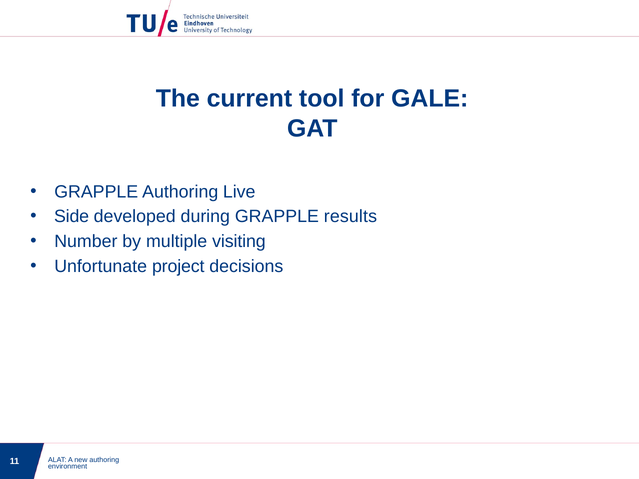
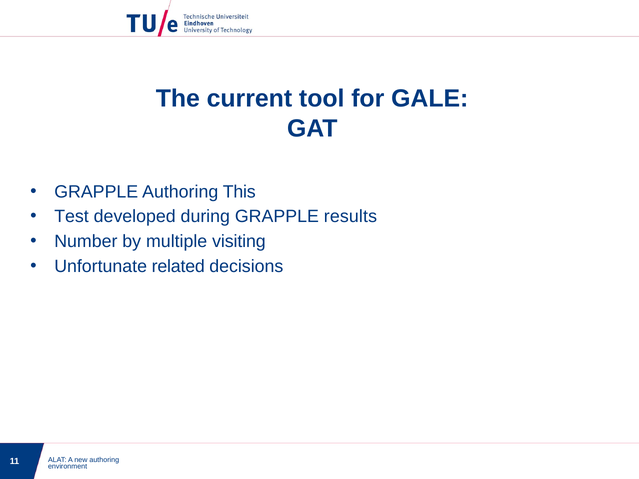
Live: Live -> This
Side: Side -> Test
project: project -> related
